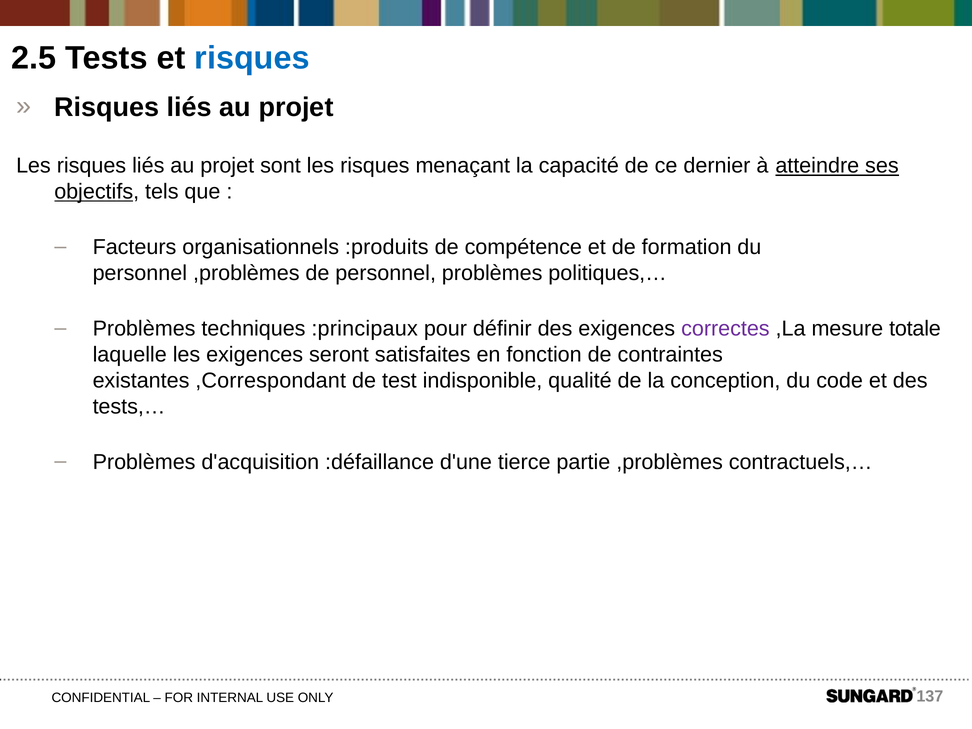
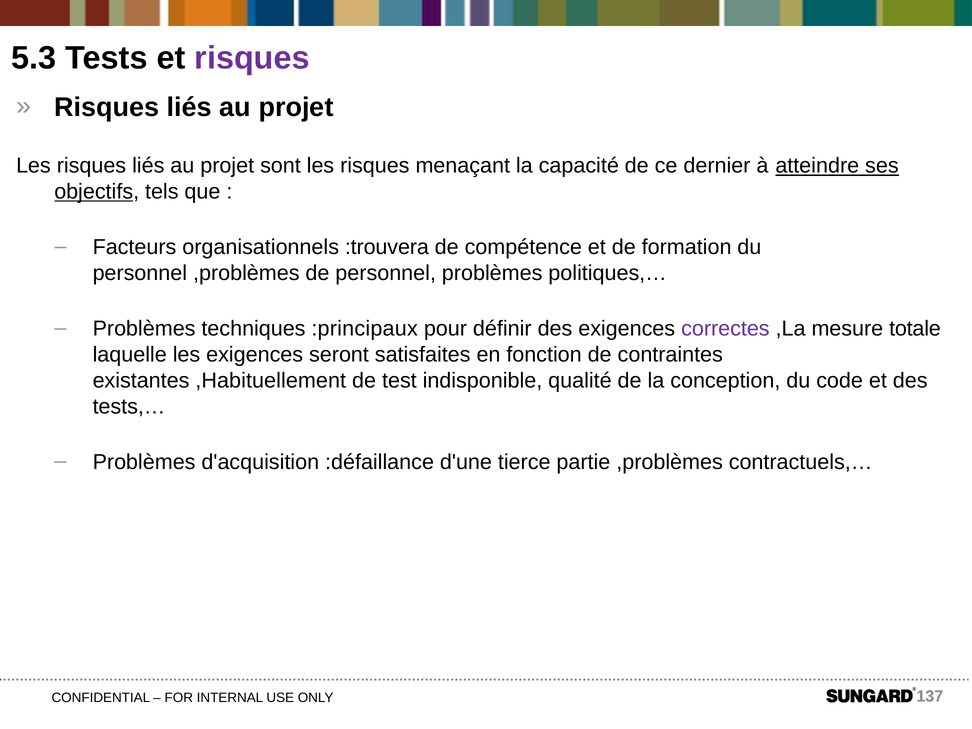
2.5: 2.5 -> 5.3
risques at (252, 58) colour: blue -> purple
:produits: :produits -> :trouvera
,Correspondant: ,Correspondant -> ,Habituellement
